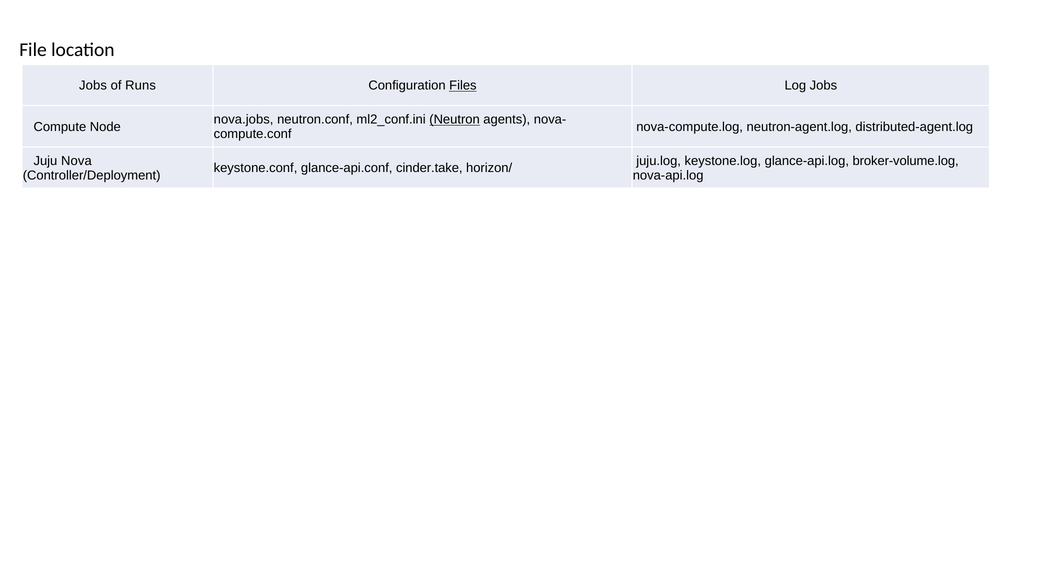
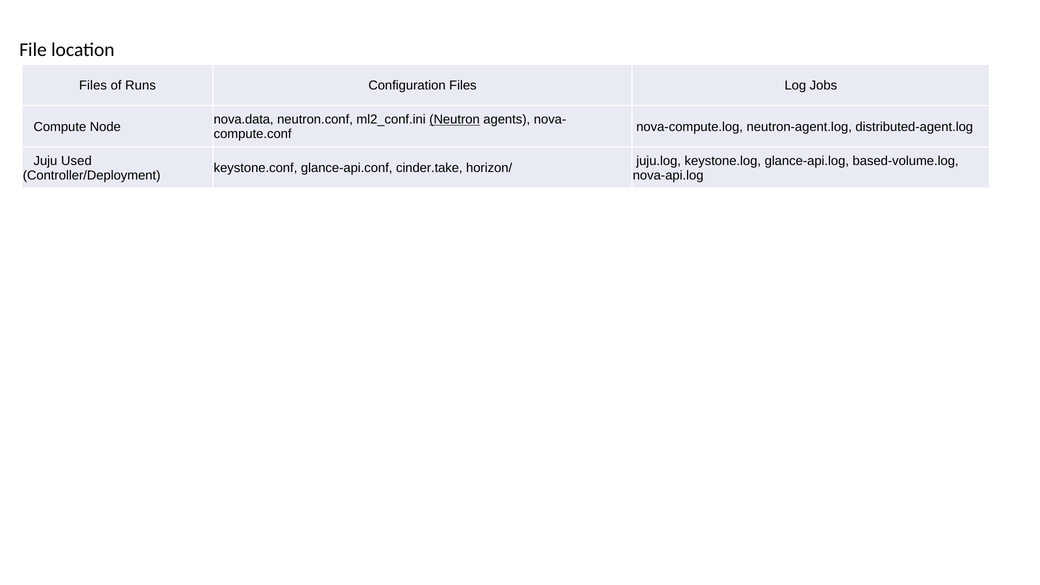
Jobs at (93, 86): Jobs -> Files
Files at (463, 86) underline: present -> none
nova.jobs: nova.jobs -> nova.data
Nova: Nova -> Used
broker-volume.log: broker-volume.log -> based-volume.log
